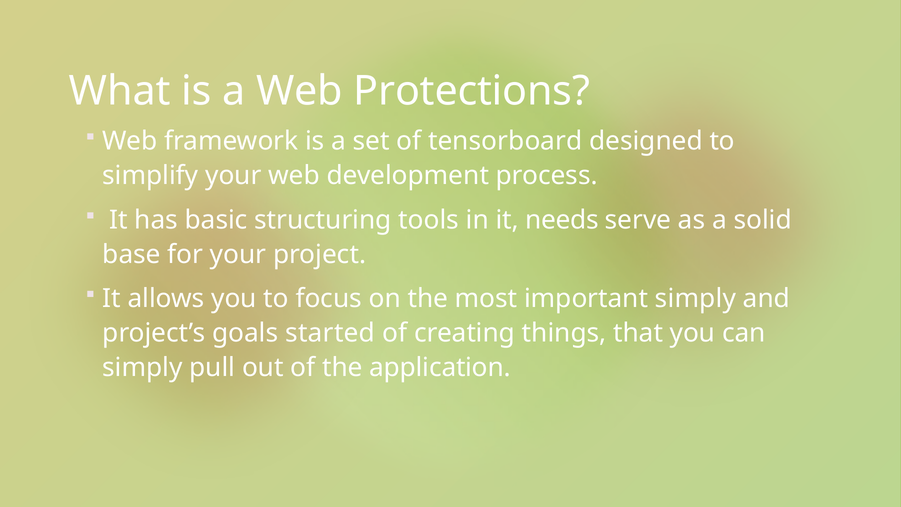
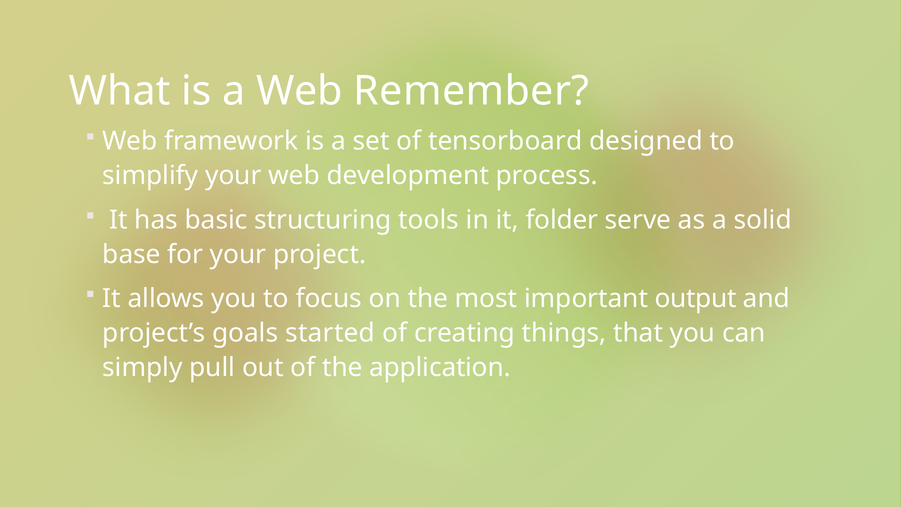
Protections: Protections -> Remember
needs: needs -> folder
important simply: simply -> output
